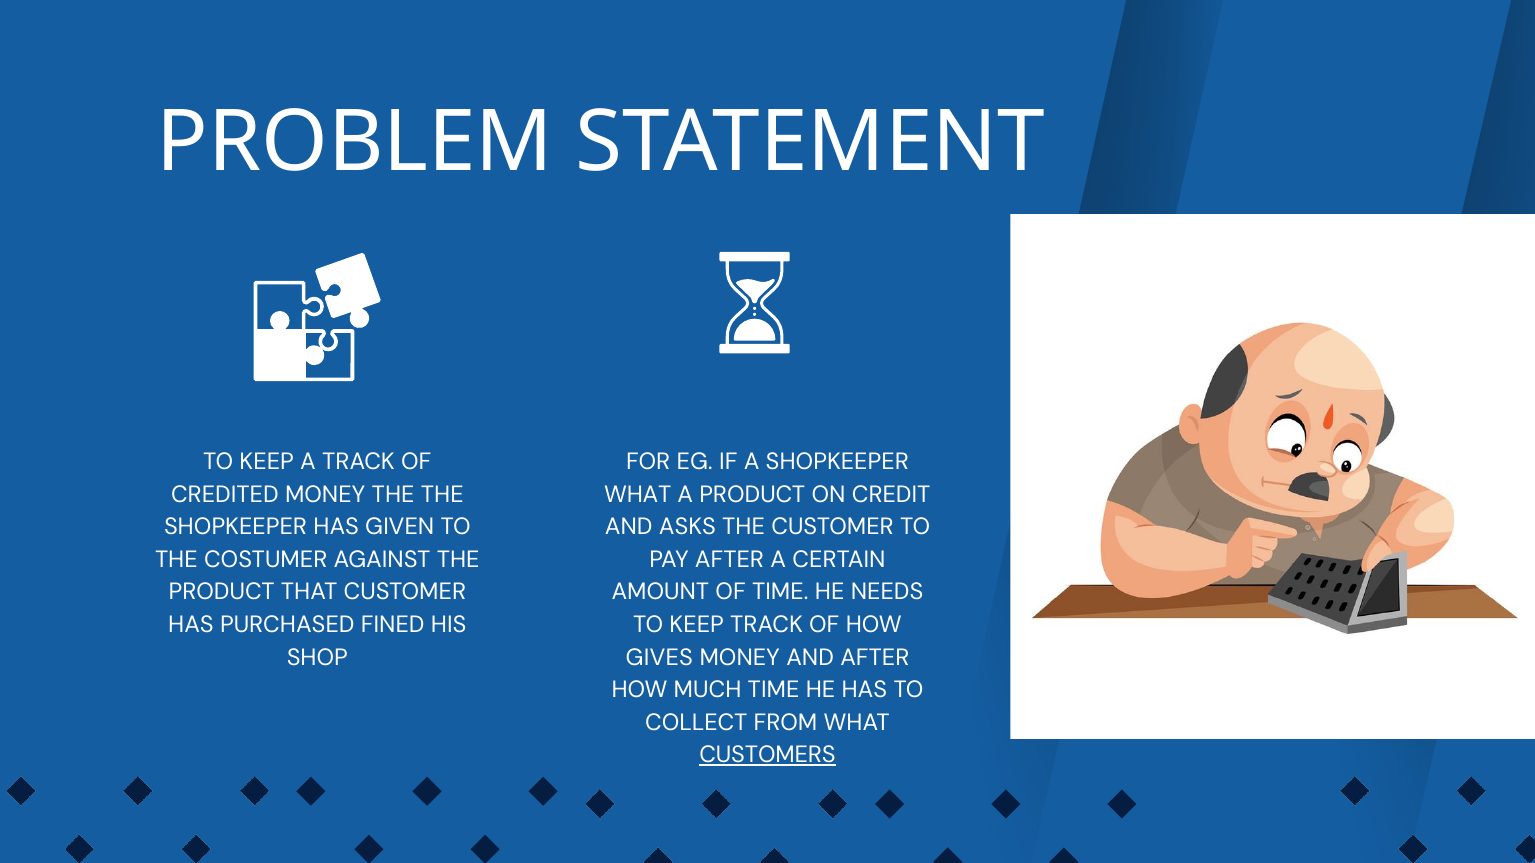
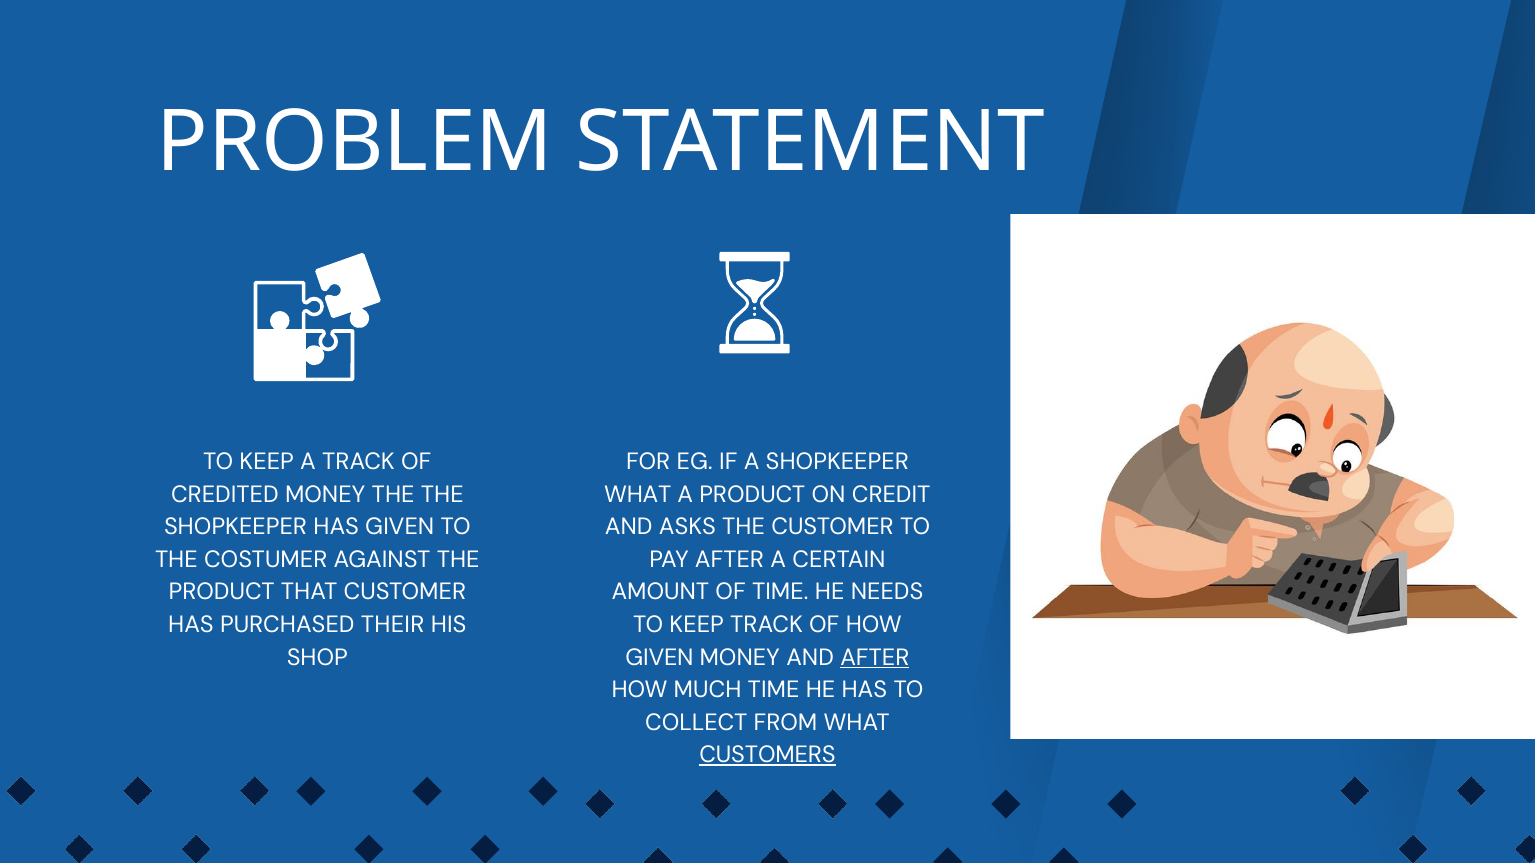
FINED: FINED -> THEIR
GIVES at (659, 658): GIVES -> GIVEN
AFTER at (875, 658) underline: none -> present
